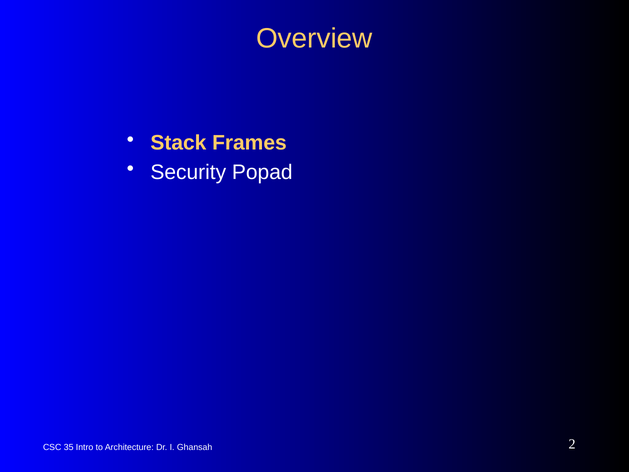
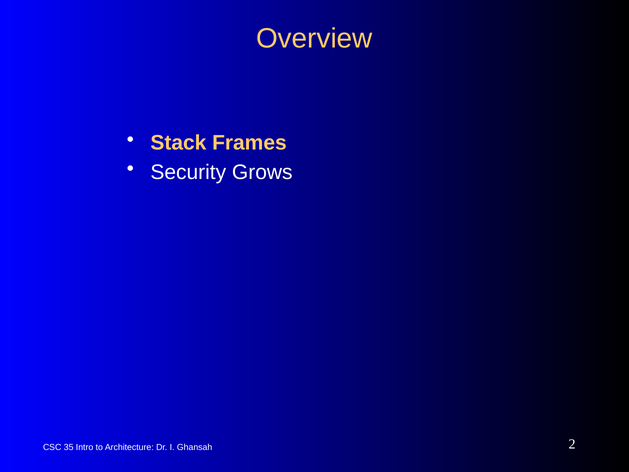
Popad: Popad -> Grows
